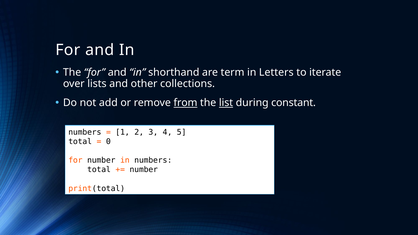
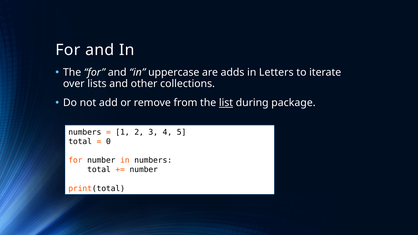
shorthand: shorthand -> uppercase
term: term -> adds
from underline: present -> none
constant: constant -> package
